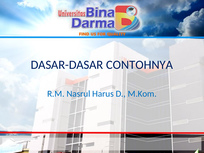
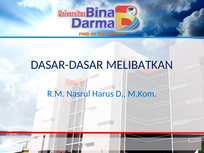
CONTOHNYA: CONTOHNYA -> MELIBATKAN
